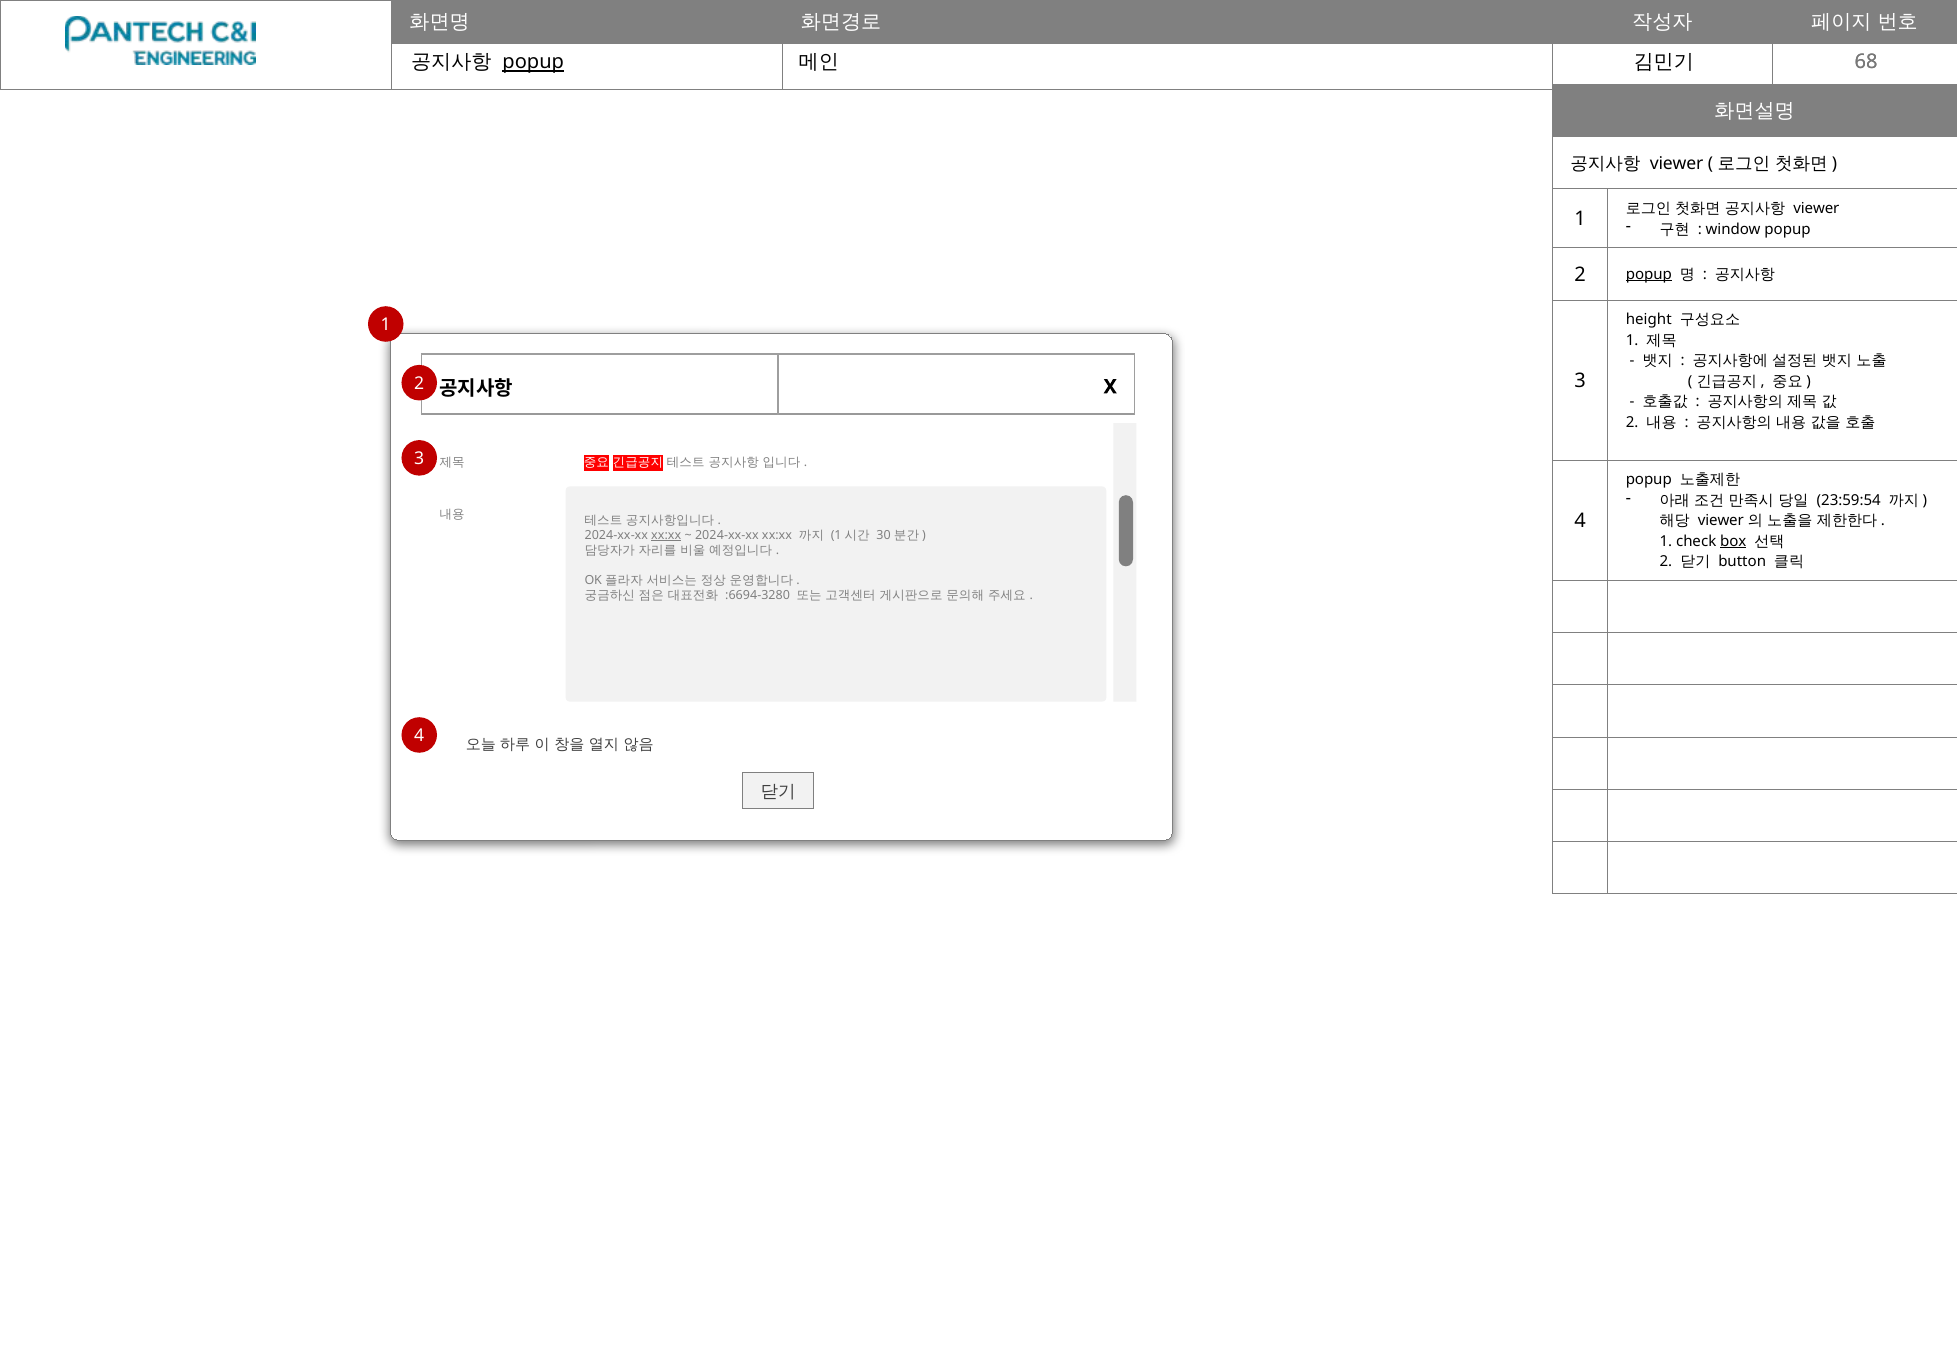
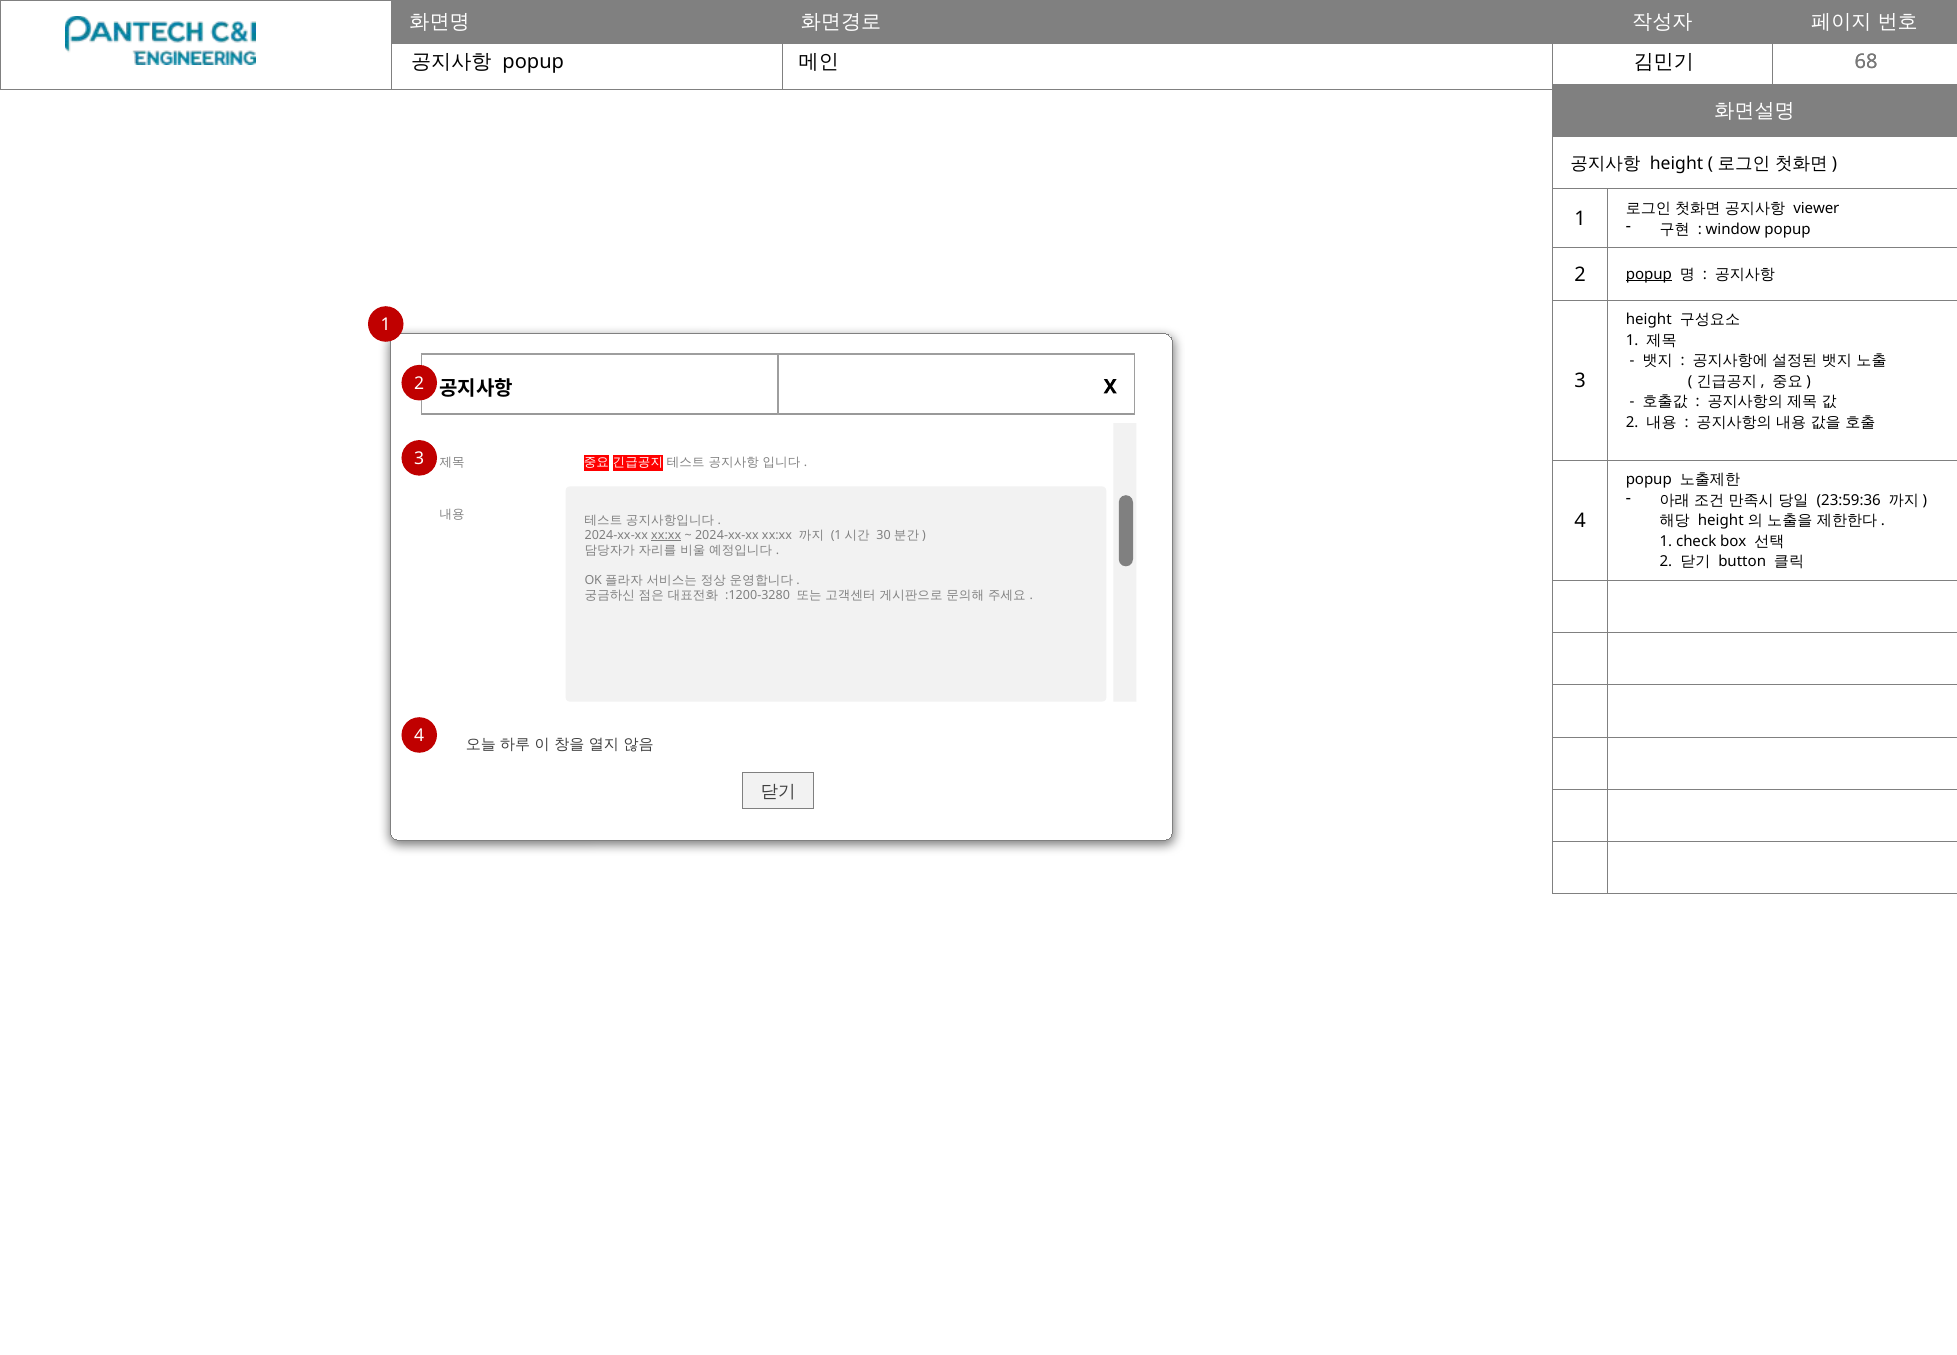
popup at (533, 62) underline: present -> none
viewer at (1677, 163): viewer -> height
23:59:54: 23:59:54 -> 23:59:36
viewer at (1721, 521): viewer -> height
box underline: present -> none
:6694-3280: :6694-3280 -> :1200-3280
